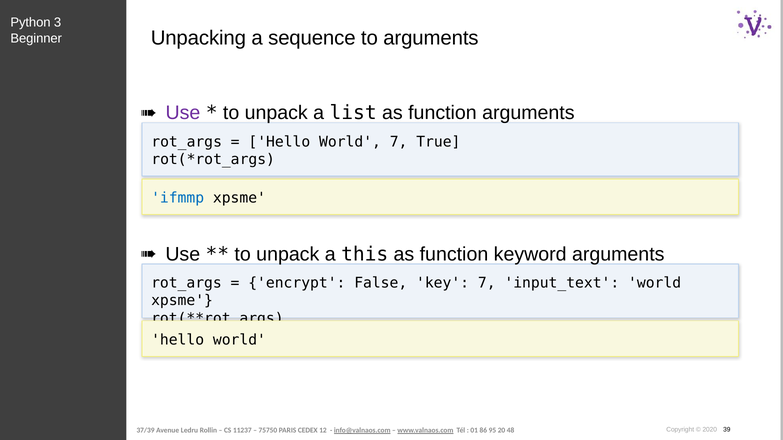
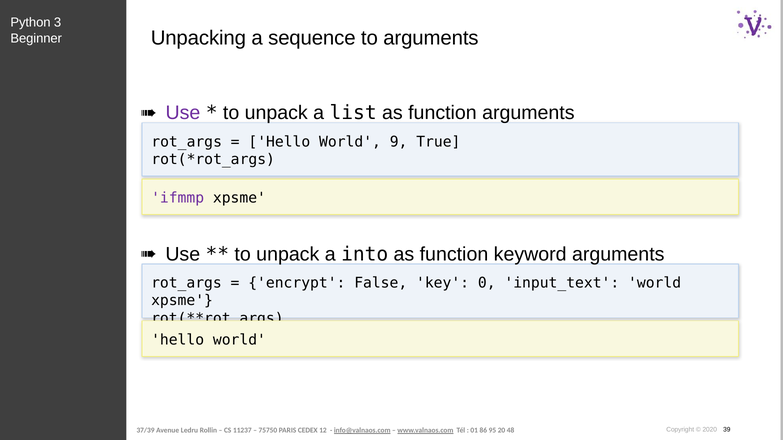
World 7: 7 -> 9
ifmmp colour: blue -> purple
this: this -> into
key 7: 7 -> 0
